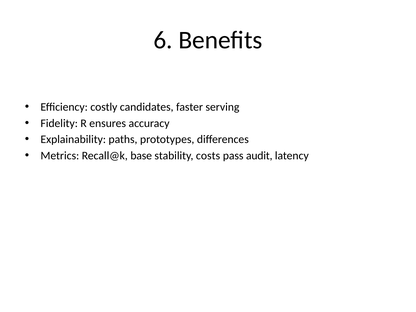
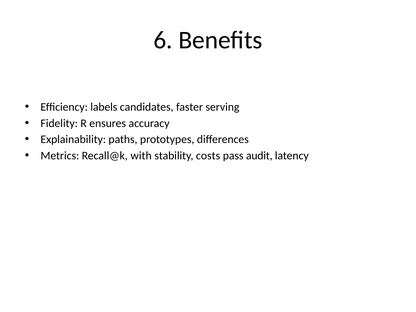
costly: costly -> labels
base: base -> with
